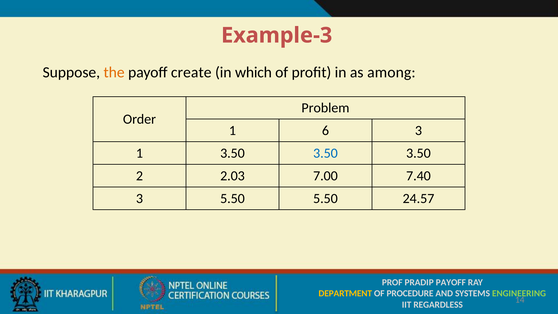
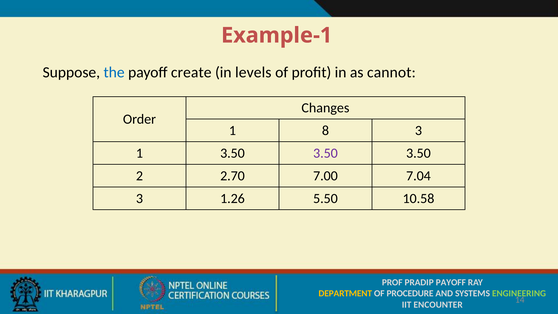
Example-3: Example-3 -> Example-1
the colour: orange -> blue
which: which -> levels
among: among -> cannot
Problem: Problem -> Changes
6: 6 -> 8
3.50 at (325, 153) colour: blue -> purple
2.03: 2.03 -> 2.70
7.40: 7.40 -> 7.04
3 5.50: 5.50 -> 1.26
24.57: 24.57 -> 10.58
REGARDLESS: REGARDLESS -> ENCOUNTER
